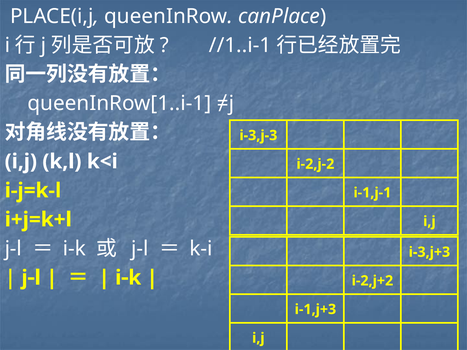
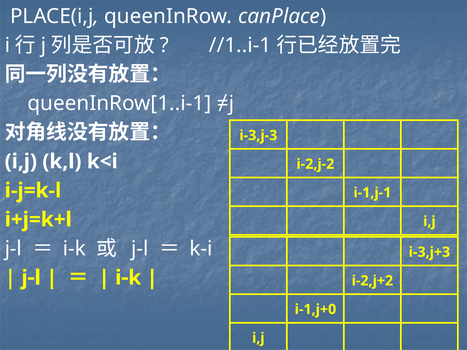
i-1,j+3: i-1,j+3 -> i-1,j+0
